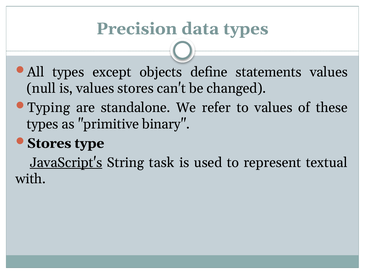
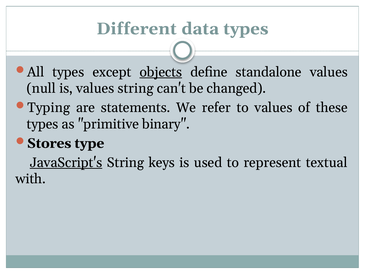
Precision: Precision -> Different
objects underline: none -> present
statements: statements -> standalone
values stores: stores -> string
standalone: standalone -> statements
task: task -> keys
